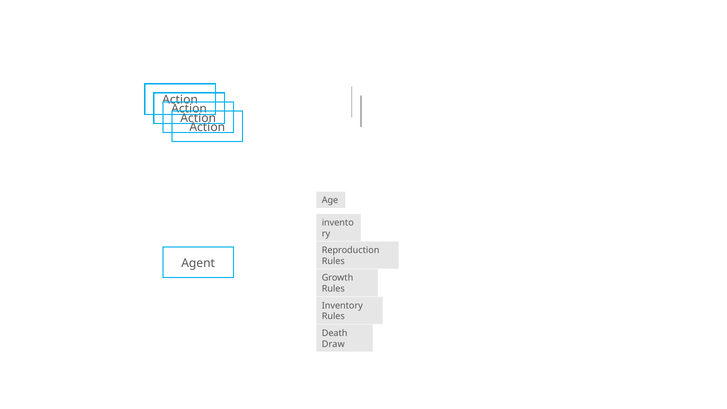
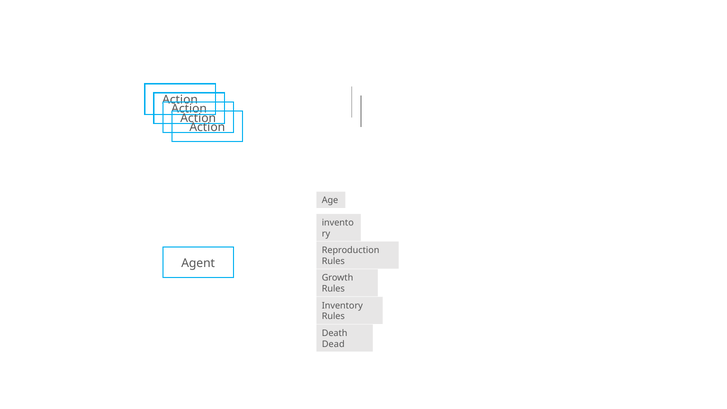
Draw: Draw -> Dead
